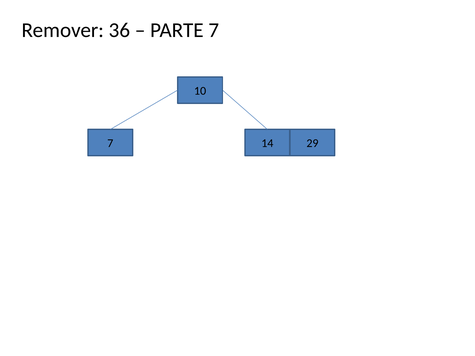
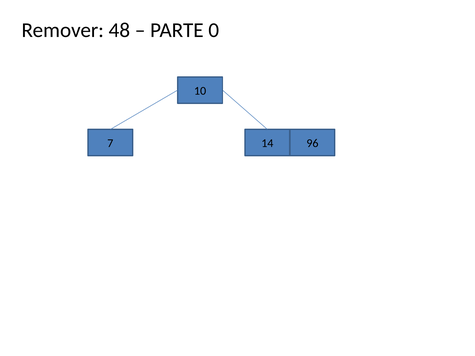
36: 36 -> 48
PARTE 7: 7 -> 0
29: 29 -> 96
